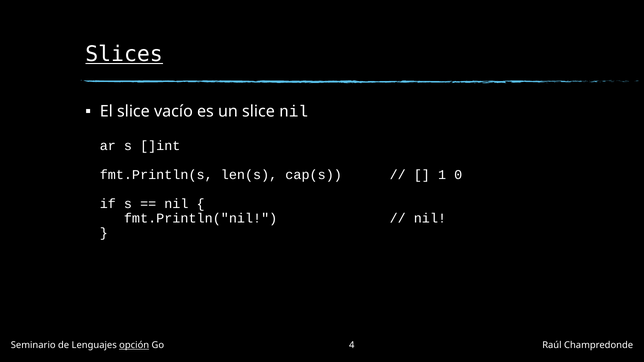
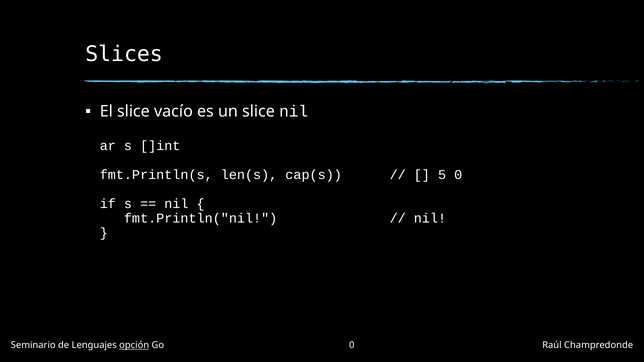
Slices underline: present -> none
1: 1 -> 5
Go 4: 4 -> 0
